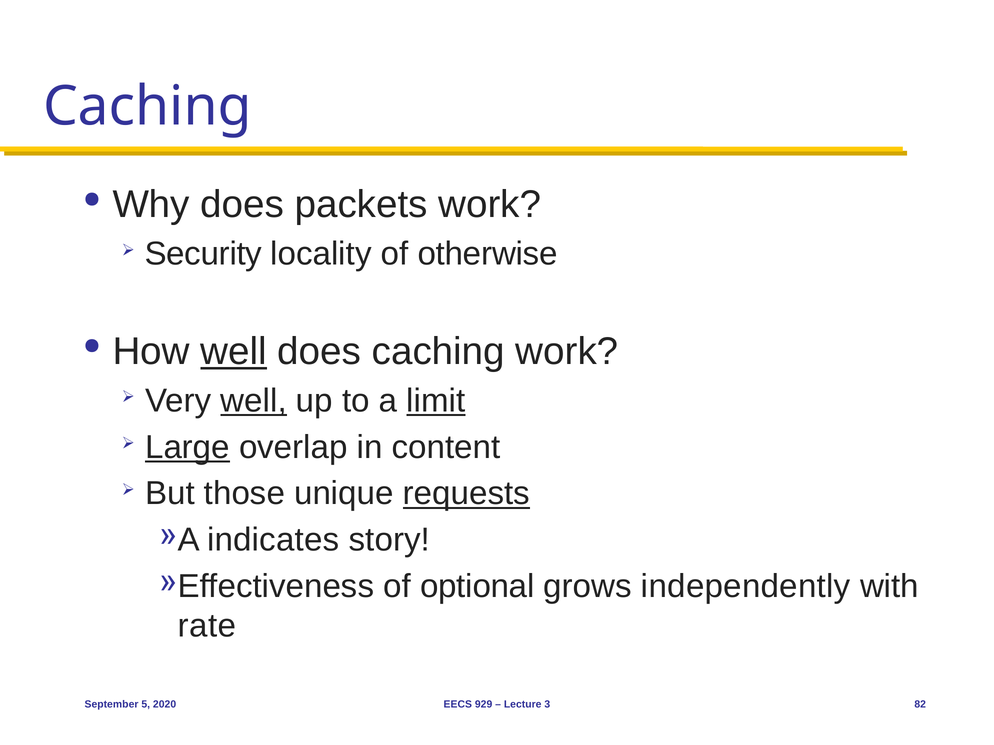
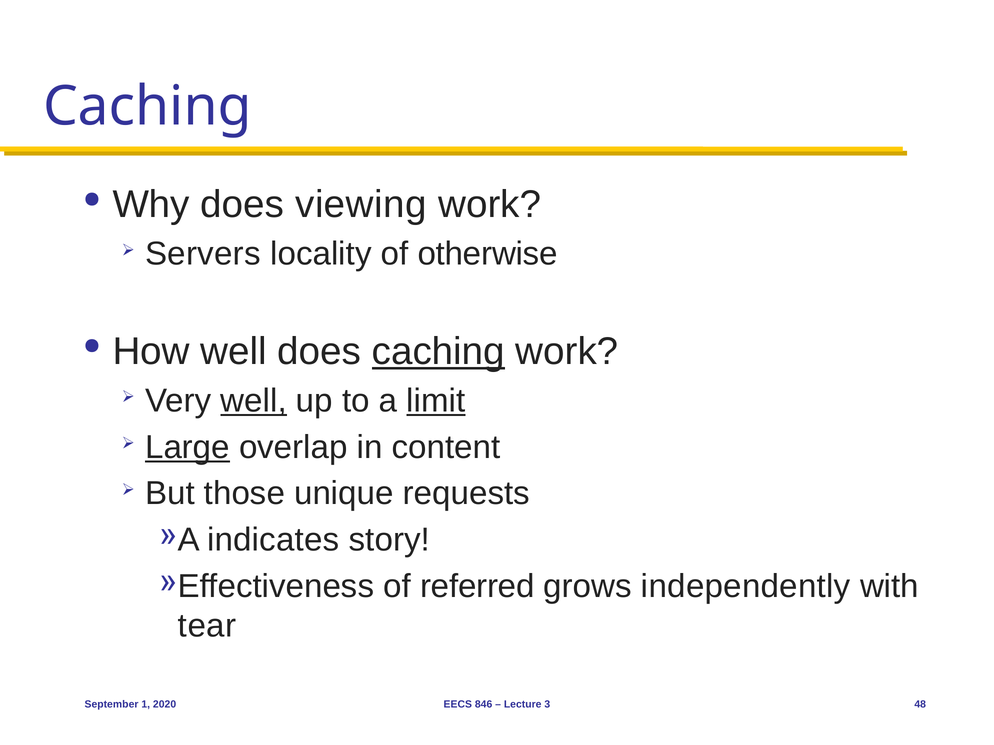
packets: packets -> viewing
Security: Security -> Servers
well at (234, 352) underline: present -> none
caching at (438, 352) underline: none -> present
requests underline: present -> none
optional: optional -> referred
rate: rate -> tear
5: 5 -> 1
929: 929 -> 846
82: 82 -> 48
